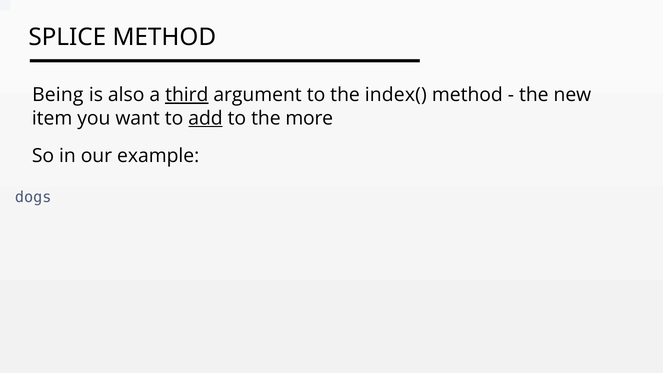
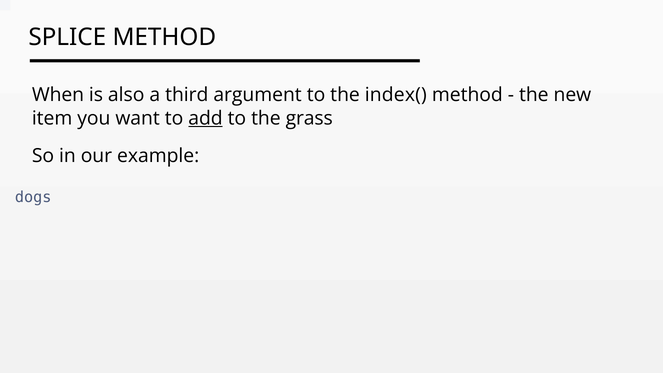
Being: Being -> When
third underline: present -> none
more: more -> grass
